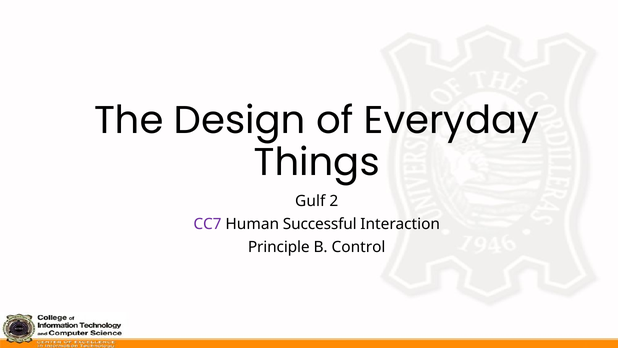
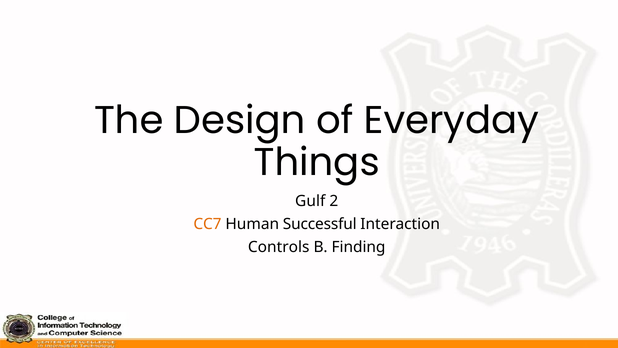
CC7 colour: purple -> orange
Principle: Principle -> Controls
Control: Control -> Finding
